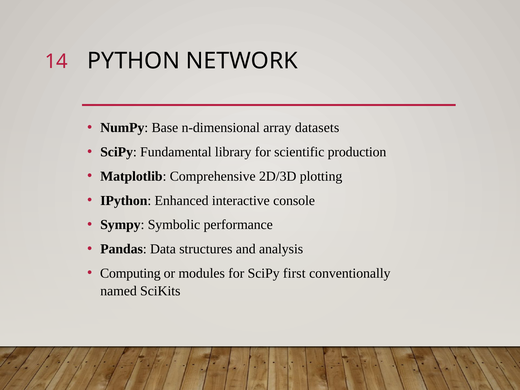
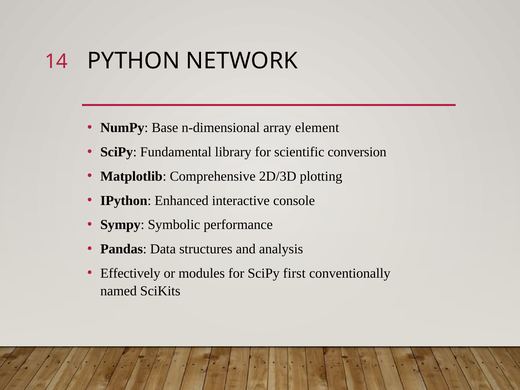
datasets: datasets -> element
production: production -> conversion
Computing: Computing -> Effectively
